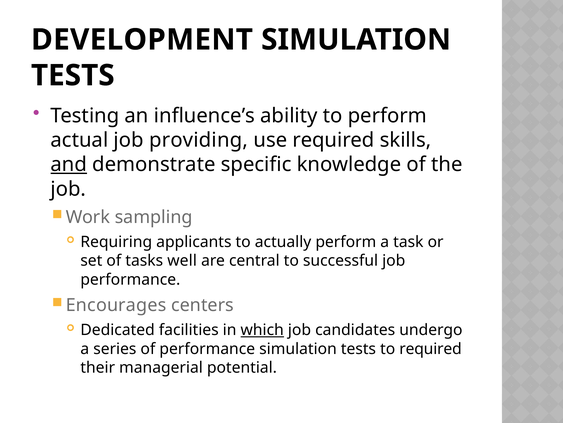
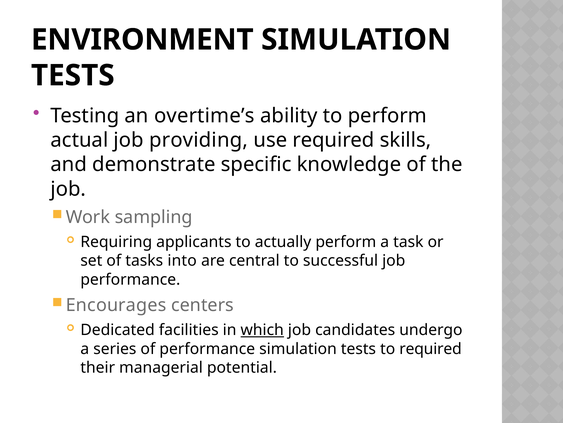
DEVELOPMENT: DEVELOPMENT -> ENVIRONMENT
influence’s: influence’s -> overtime’s
and underline: present -> none
well: well -> into
